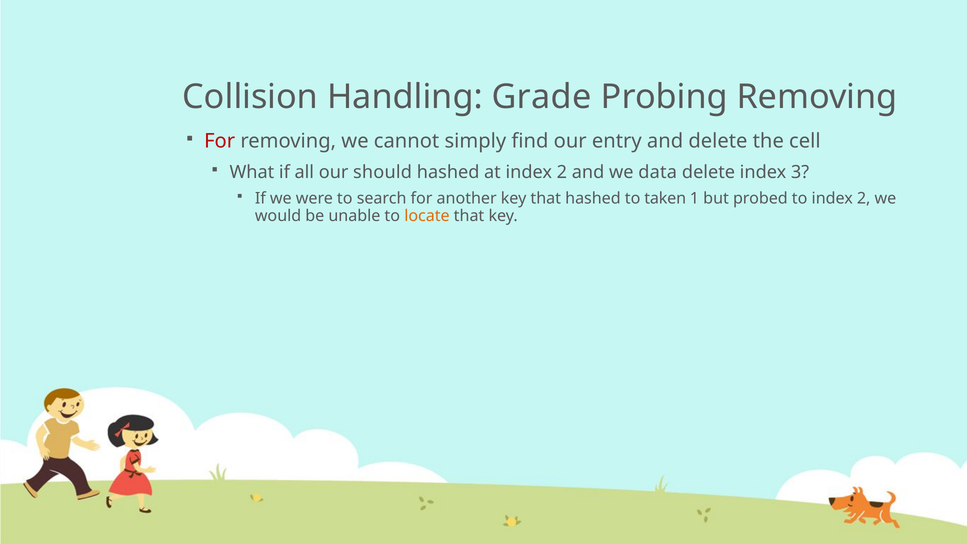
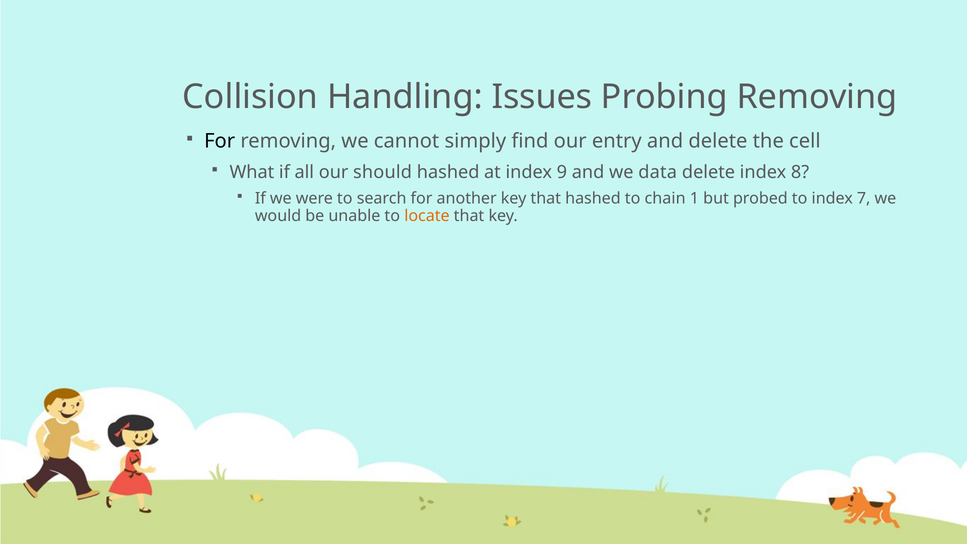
Grade: Grade -> Issues
For at (220, 141) colour: red -> black
at index 2: 2 -> 9
3: 3 -> 8
taken: taken -> chain
to index 2: 2 -> 7
